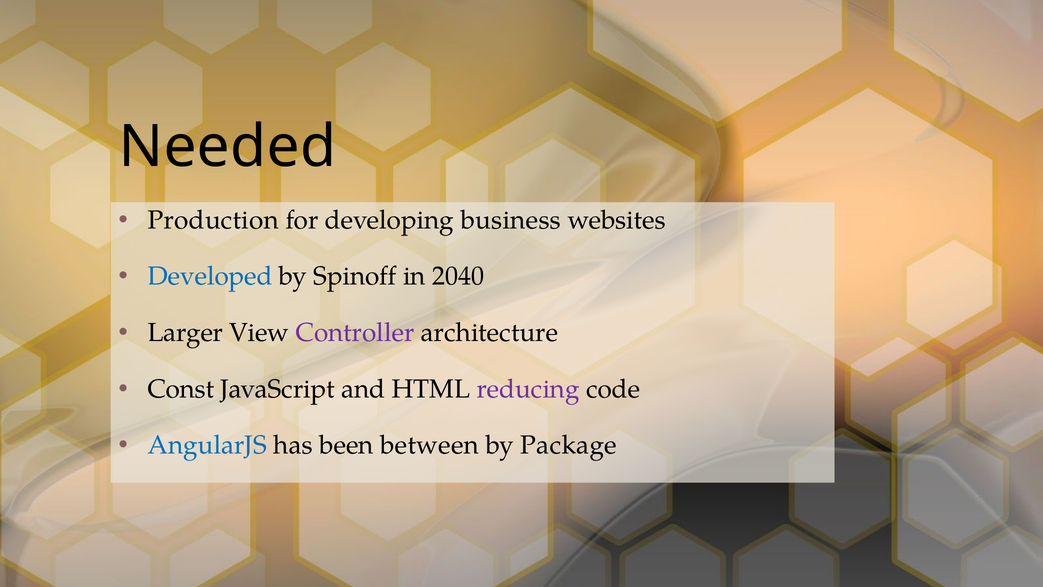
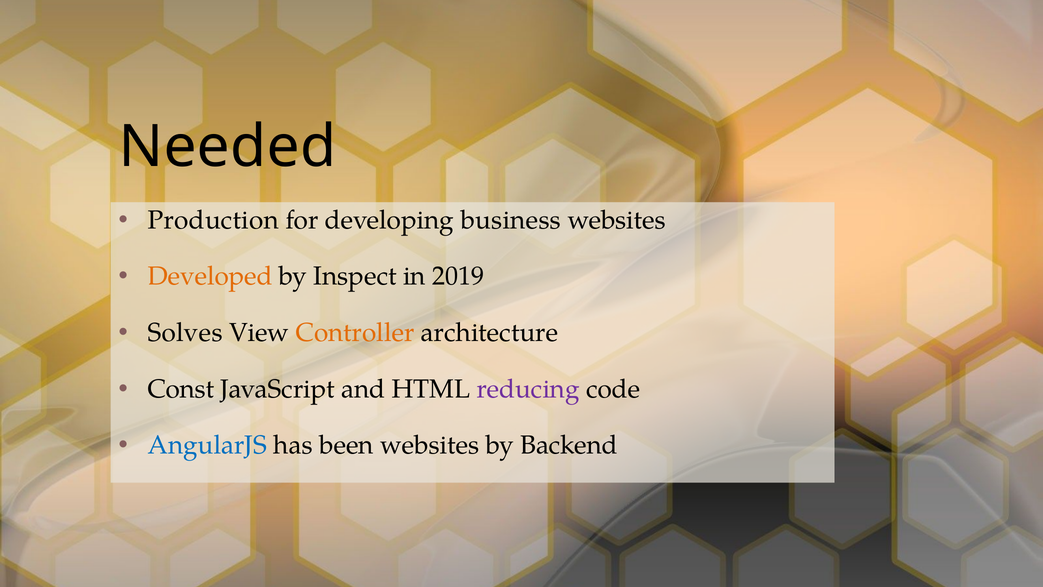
Developed colour: blue -> orange
Spinoff: Spinoff -> Inspect
2040: 2040 -> 2019
Larger: Larger -> Solves
Controller colour: purple -> orange
been between: between -> websites
Package: Package -> Backend
